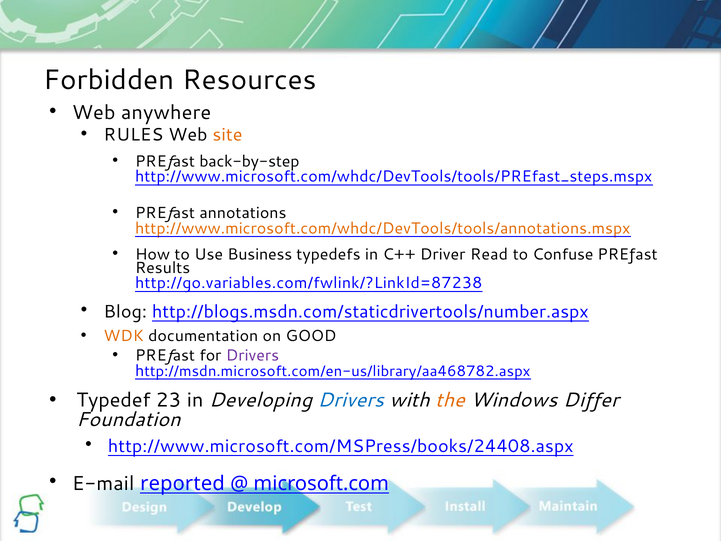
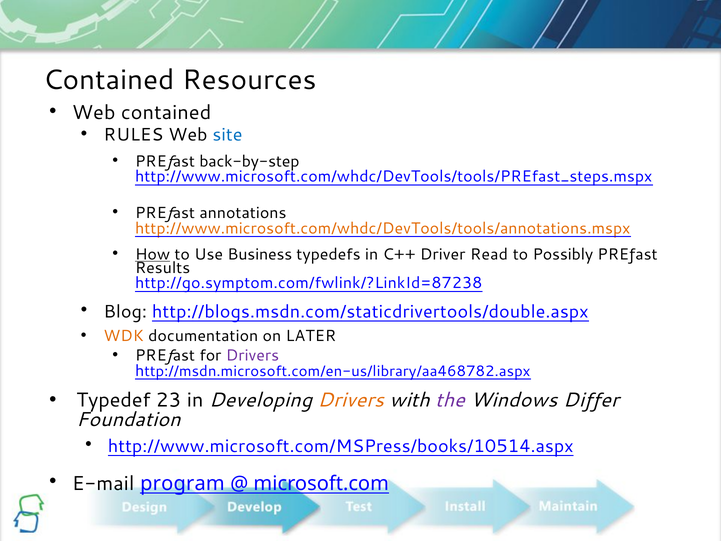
Forbidden at (109, 80): Forbidden -> Contained
Web anywhere: anywhere -> contained
site colour: orange -> blue
How underline: none -> present
Confuse: Confuse -> Possibly
http://go.variables.com/fwlink/?LinkId=87238: http://go.variables.com/fwlink/?LinkId=87238 -> http://go.symptom.com/fwlink/?LinkId=87238
http://blogs.msdn.com/staticdrivertools/number.aspx: http://blogs.msdn.com/staticdrivertools/number.aspx -> http://blogs.msdn.com/staticdrivertools/double.aspx
GOOD: GOOD -> LATER
Drivers at (351, 400) colour: blue -> orange
the colour: orange -> purple
http://www.microsoft.com/MSPress/books/24408.aspx: http://www.microsoft.com/MSPress/books/24408.aspx -> http://www.microsoft.com/MSPress/books/10514.aspx
reported: reported -> program
